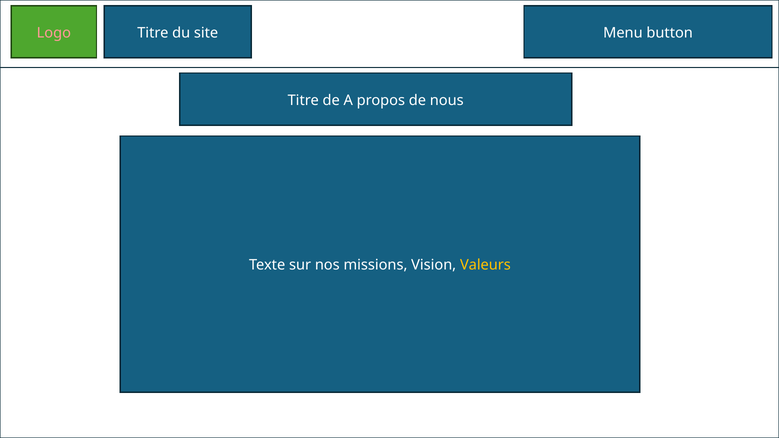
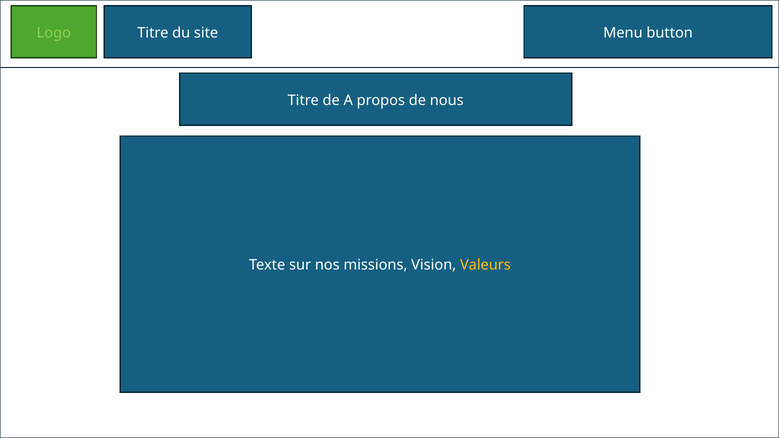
Logo colour: pink -> light green
